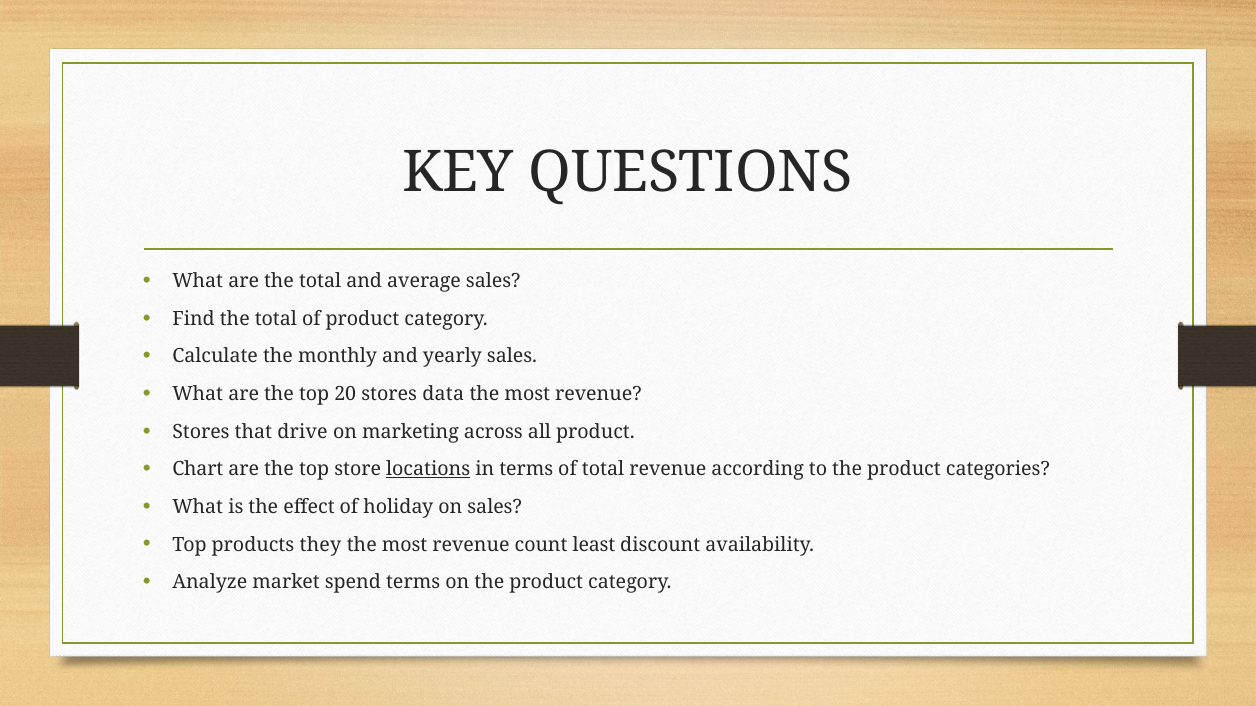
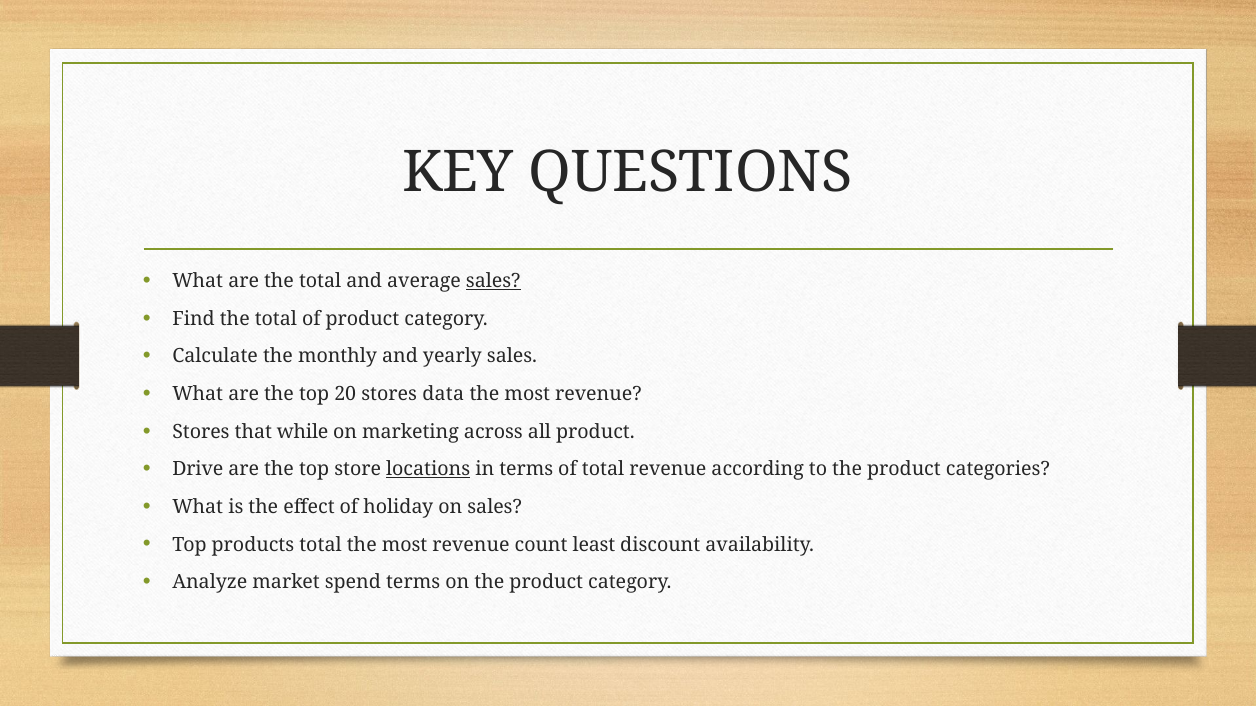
sales at (493, 281) underline: none -> present
drive: drive -> while
Chart: Chart -> Drive
products they: they -> total
